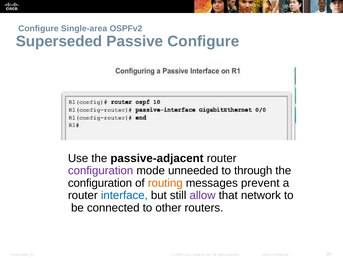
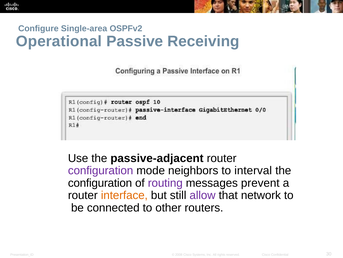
Superseded: Superseded -> Operational
Passive Configure: Configure -> Receiving
unneeded: unneeded -> neighbors
through: through -> interval
routing colour: orange -> purple
interface colour: blue -> orange
